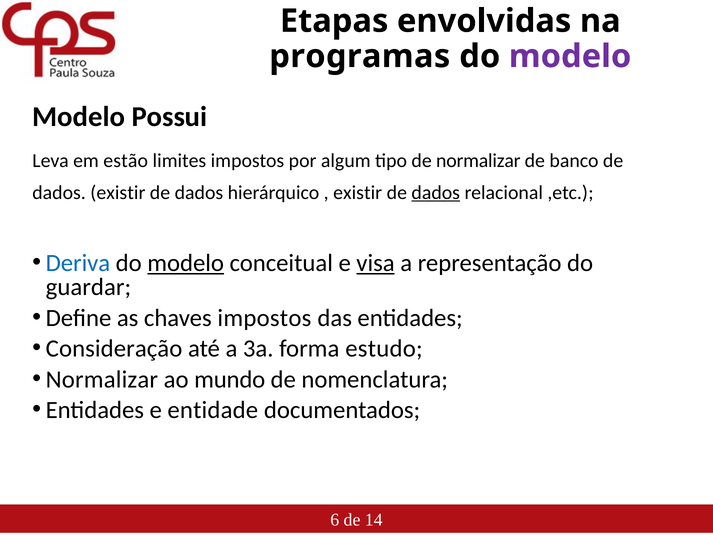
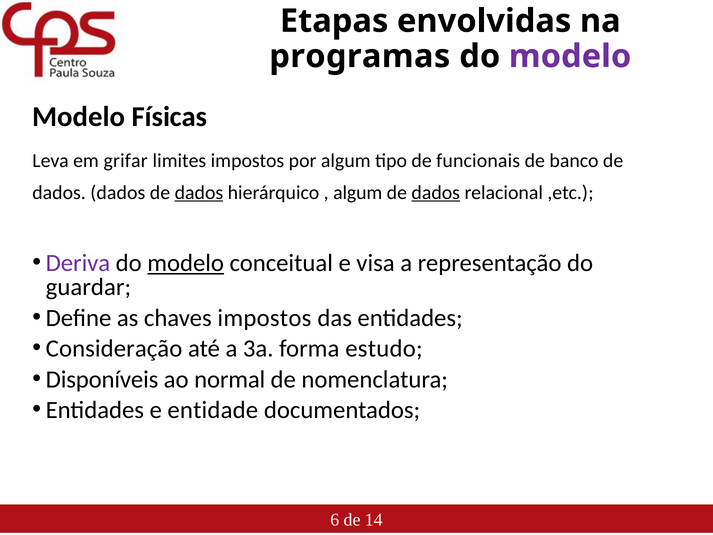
Possui: Possui -> Físicas
estão: estão -> grifar
de normalizar: normalizar -> funcionais
dados existir: existir -> dados
dados at (199, 193) underline: none -> present
existir at (358, 193): existir -> algum
Deriva colour: blue -> purple
visa underline: present -> none
Normalizar at (102, 379): Normalizar -> Disponíveis
mundo: mundo -> normal
